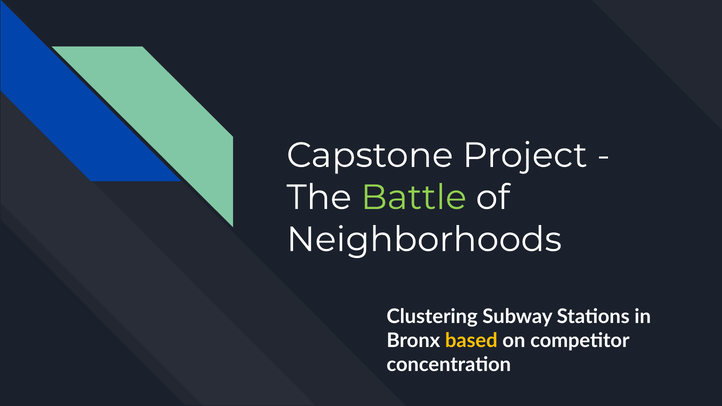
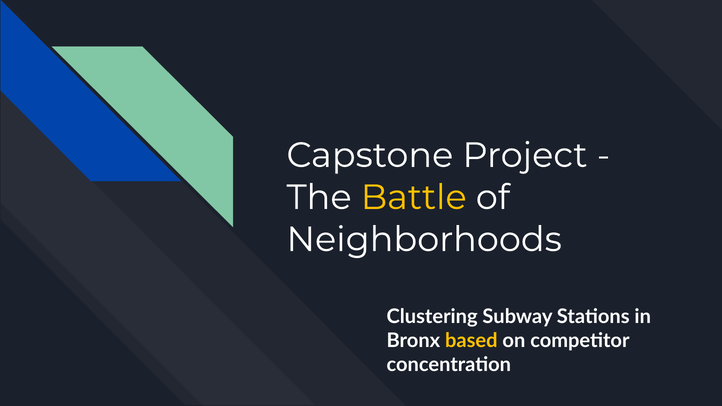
Battle colour: light green -> yellow
